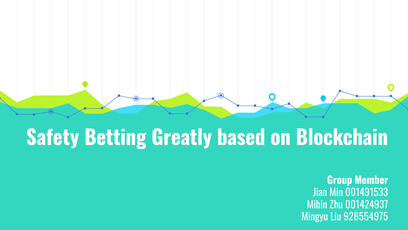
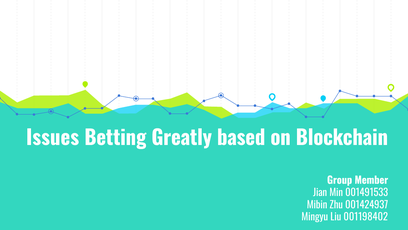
Safety: Safety -> Issues
928554975: 928554975 -> 001198402
